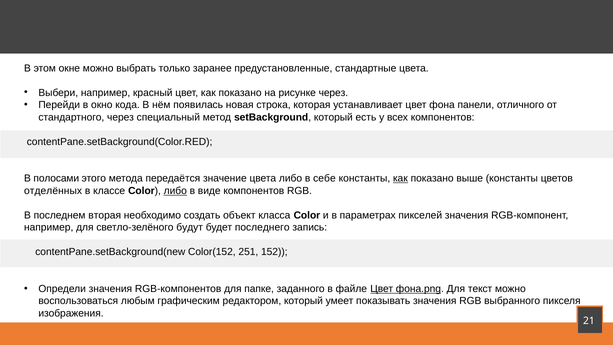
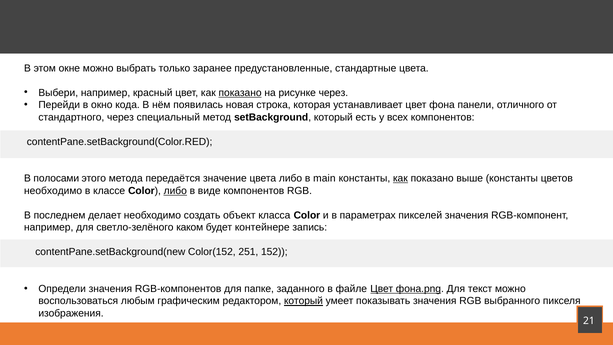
показано at (240, 93) underline: none -> present
себе: себе -> main
отделённых at (53, 191): отделённых -> необходимо
вторая: вторая -> делает
будут: будут -> каком
последнего: последнего -> контейнере
который at (303, 301) underline: none -> present
